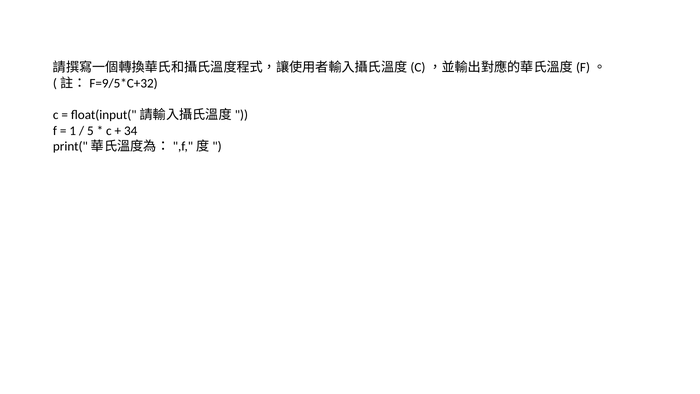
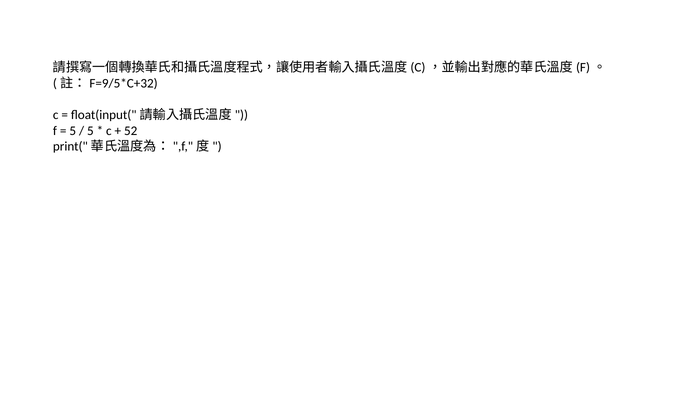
1 at (73, 131): 1 -> 5
34: 34 -> 52
